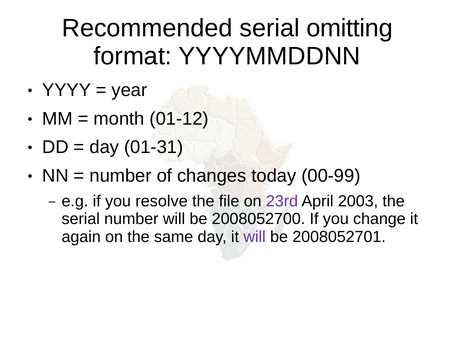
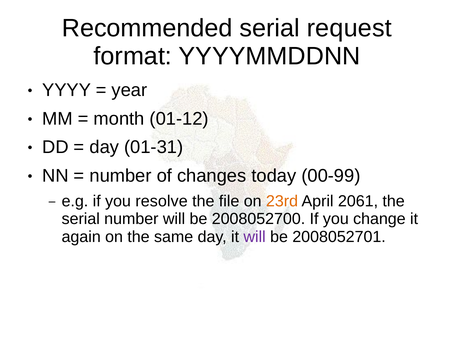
omitting: omitting -> request
23rd colour: purple -> orange
2003: 2003 -> 2061
